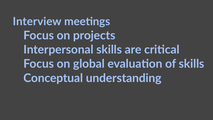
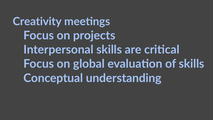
Interview: Interview -> Creativity
